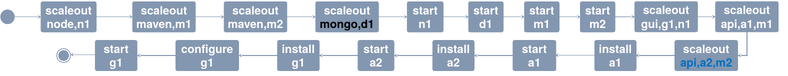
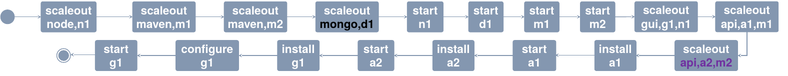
api,a2,m2 colour: blue -> purple
